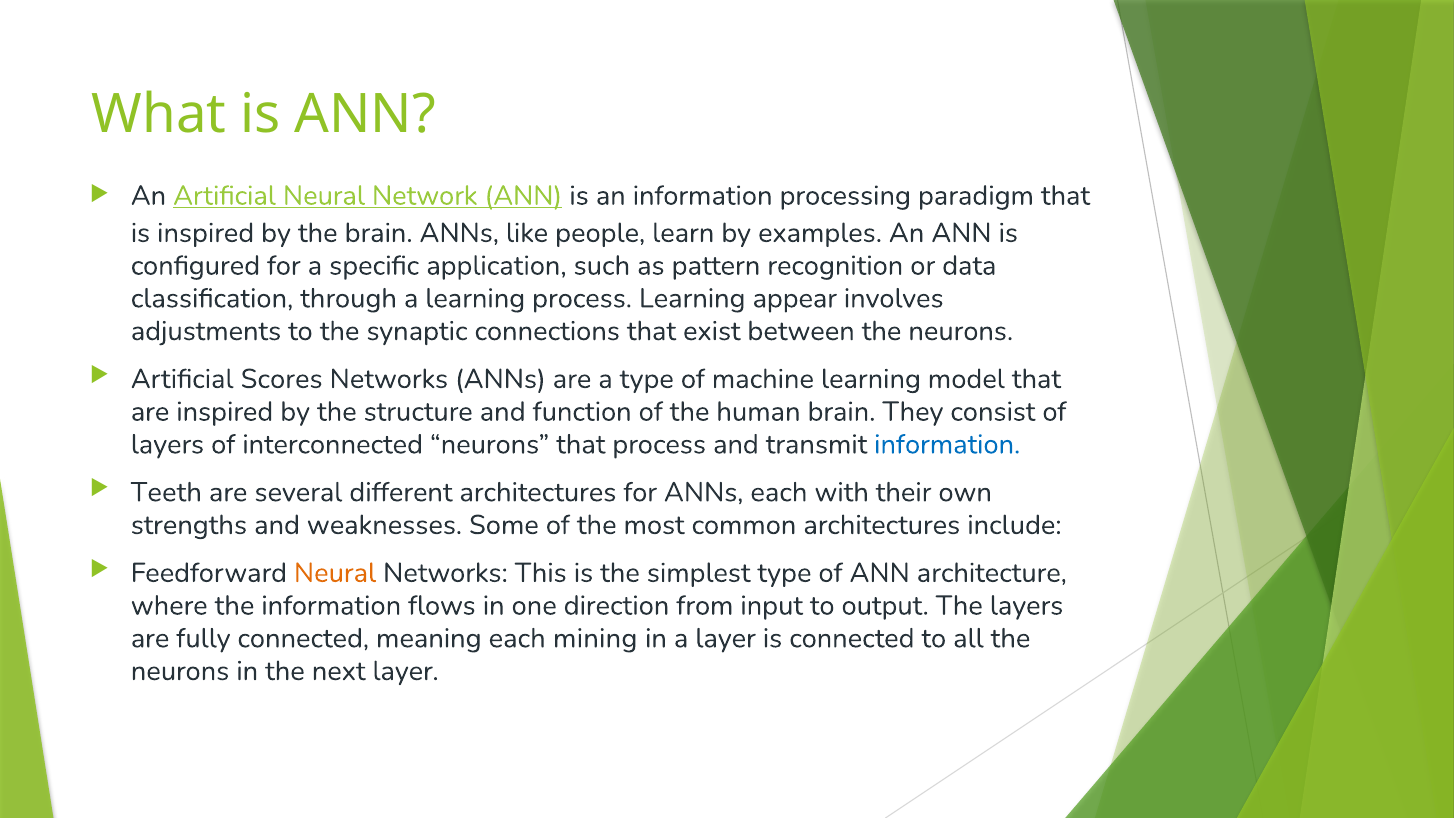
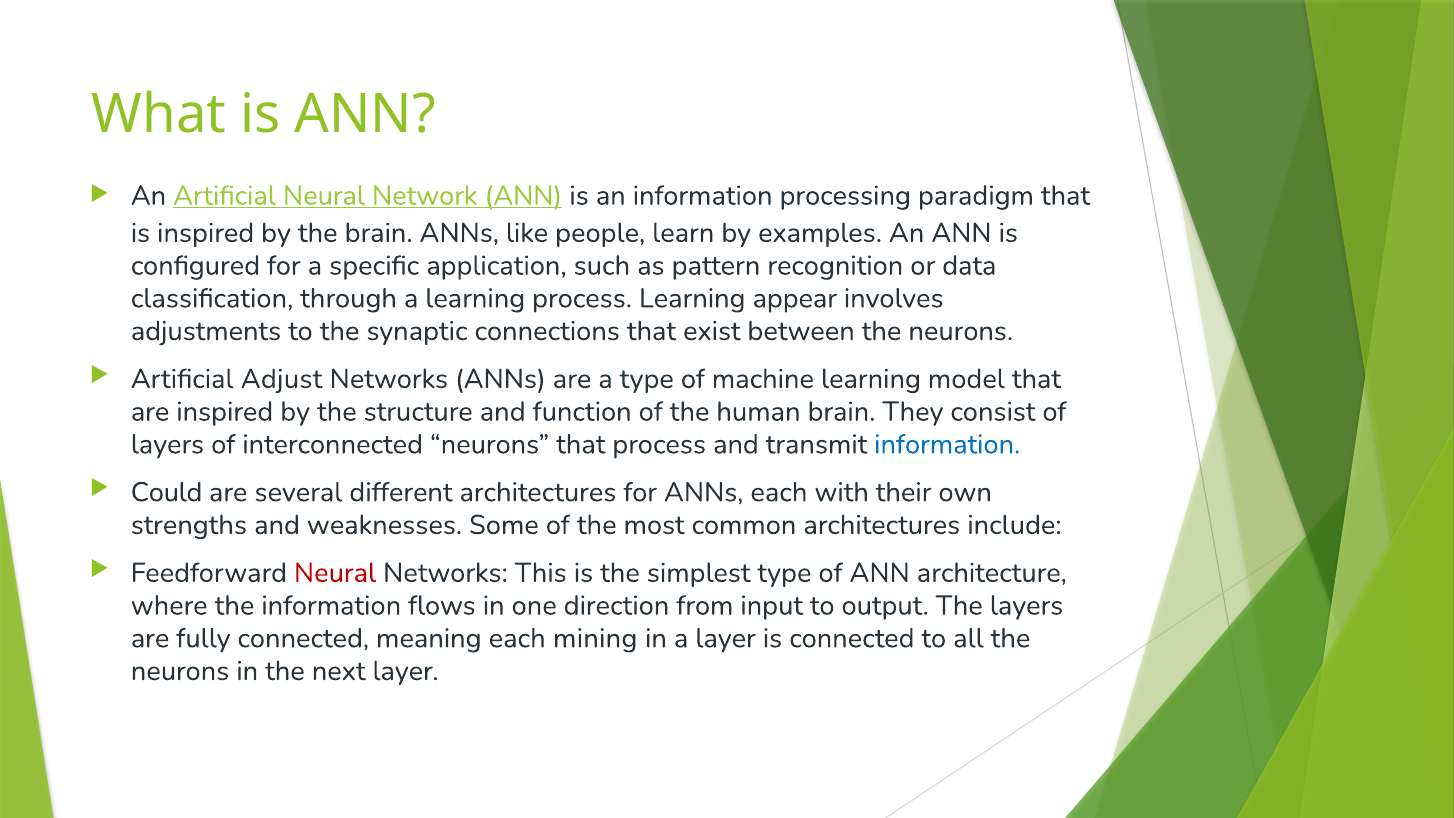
Scores: Scores -> Adjust
Teeth: Teeth -> Could
Neural at (335, 573) colour: orange -> red
